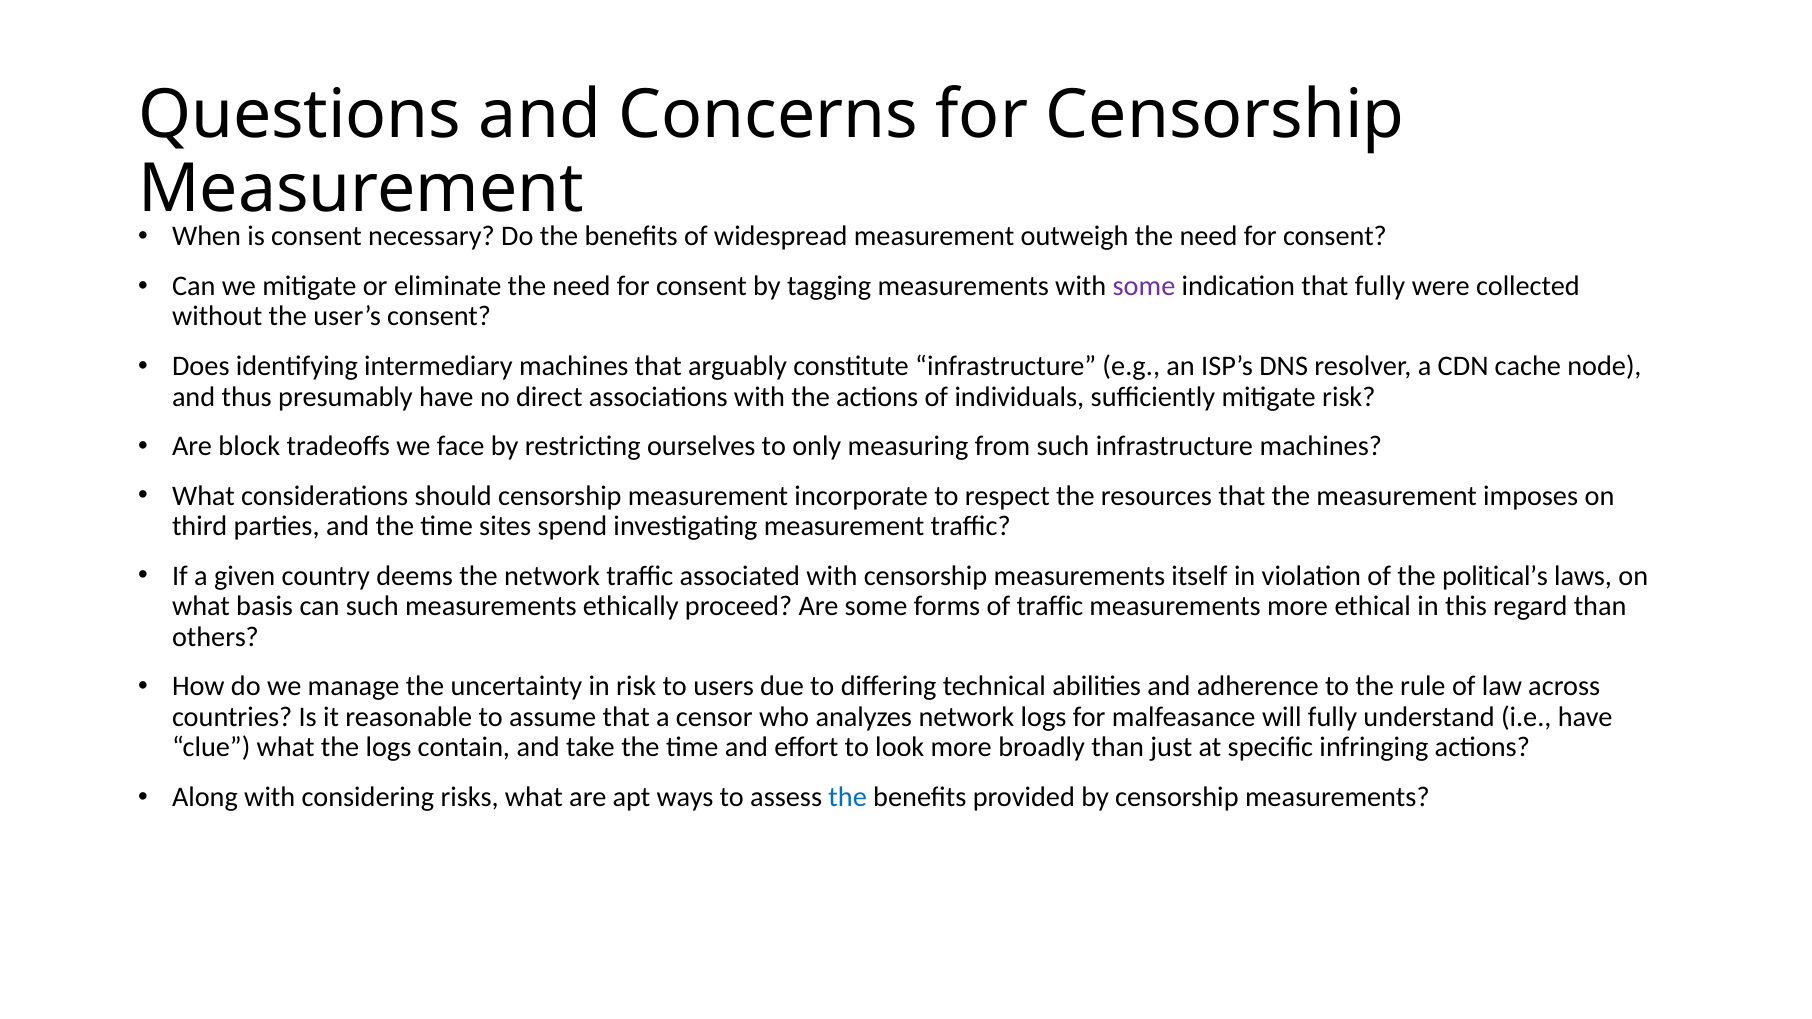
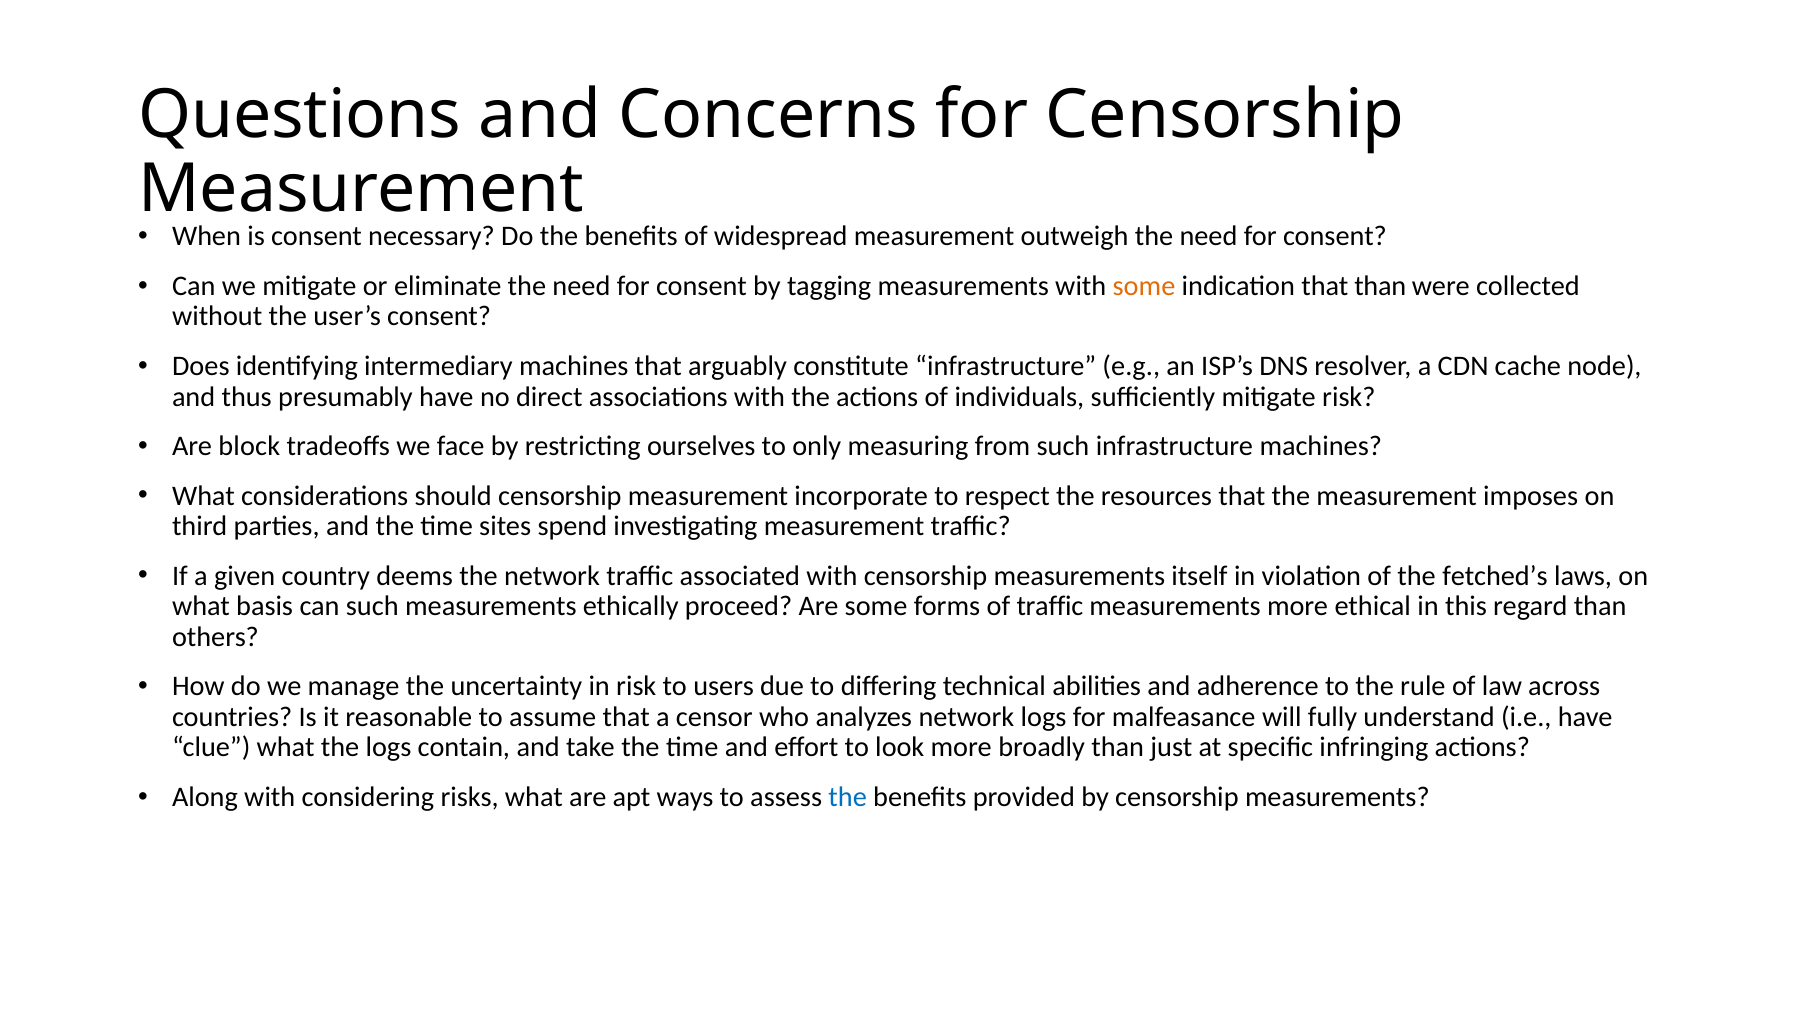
some at (1144, 286) colour: purple -> orange
that fully: fully -> than
political’s: political’s -> fetched’s
